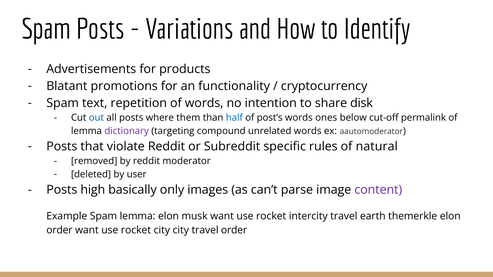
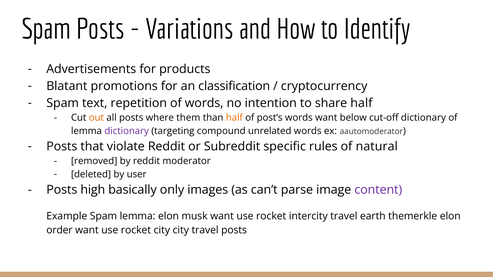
functionality: functionality -> classification
share disk: disk -> half
out colour: blue -> orange
half at (234, 118) colour: blue -> orange
words ones: ones -> want
cut-off permalink: permalink -> dictionary
travel order: order -> posts
